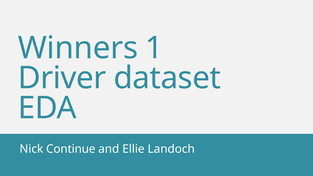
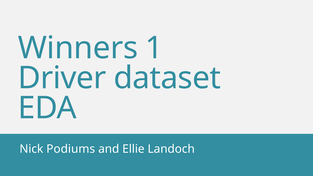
Continue: Continue -> Podiums
